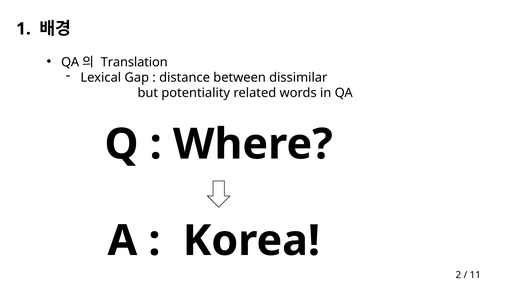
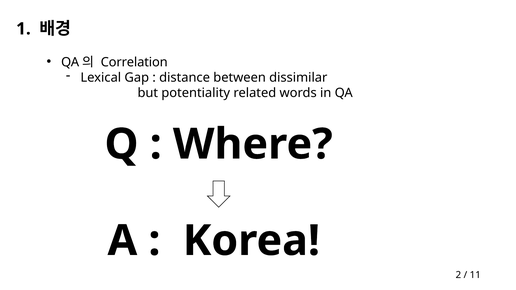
Translation: Translation -> Correlation
